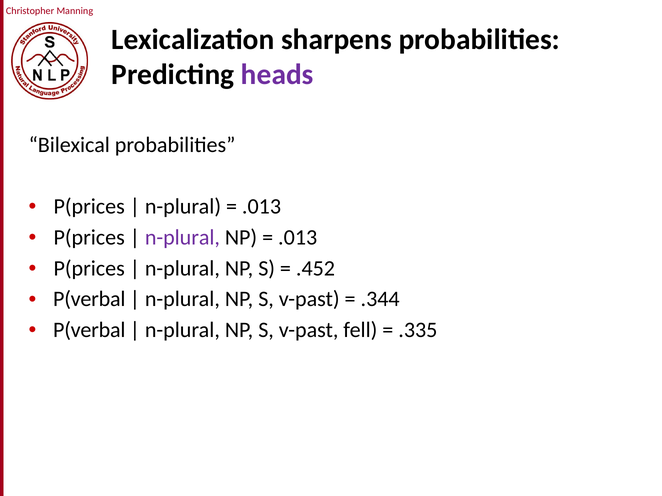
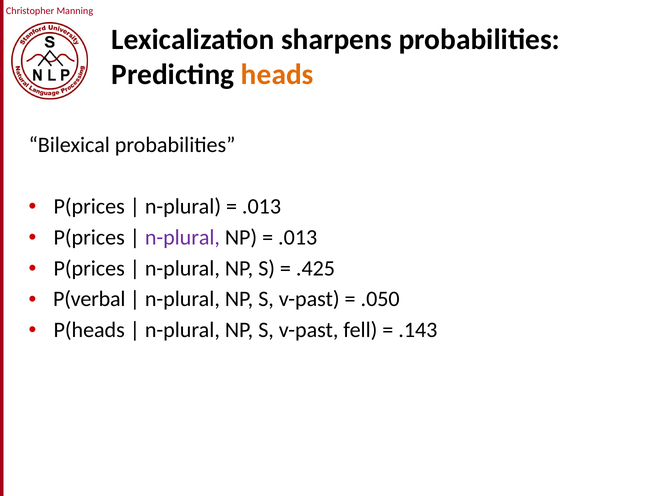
heads colour: purple -> orange
.452: .452 -> .425
.344: .344 -> .050
P(verbal at (89, 330): P(verbal -> P(heads
.335: .335 -> .143
